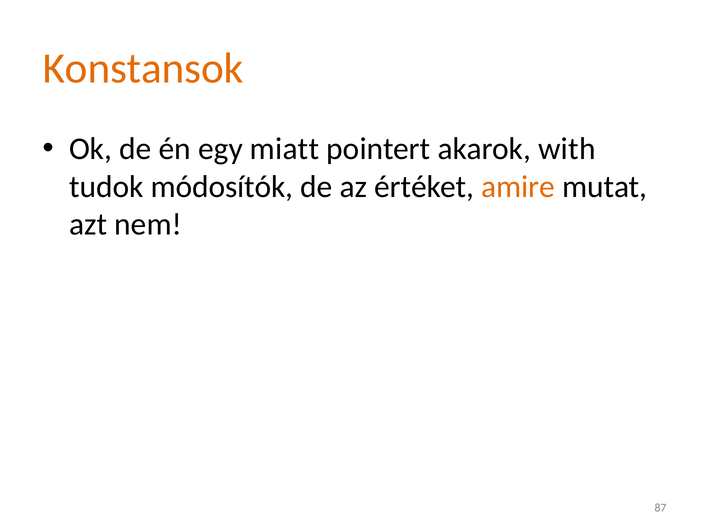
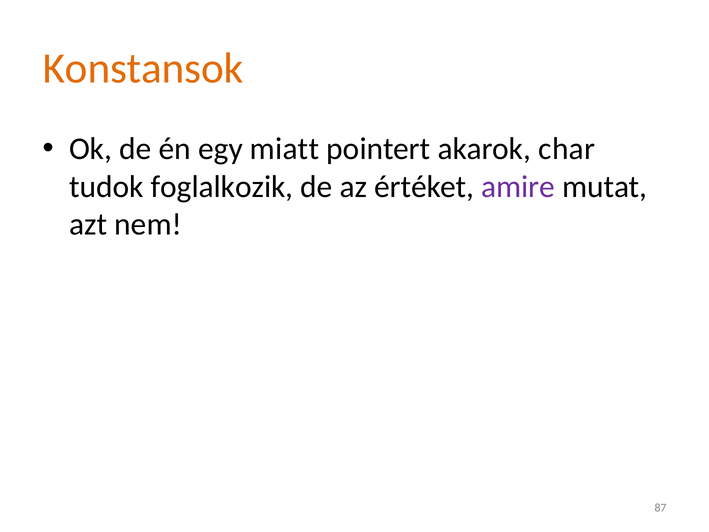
with: with -> char
módosítók: módosítók -> foglalkozik
amire colour: orange -> purple
